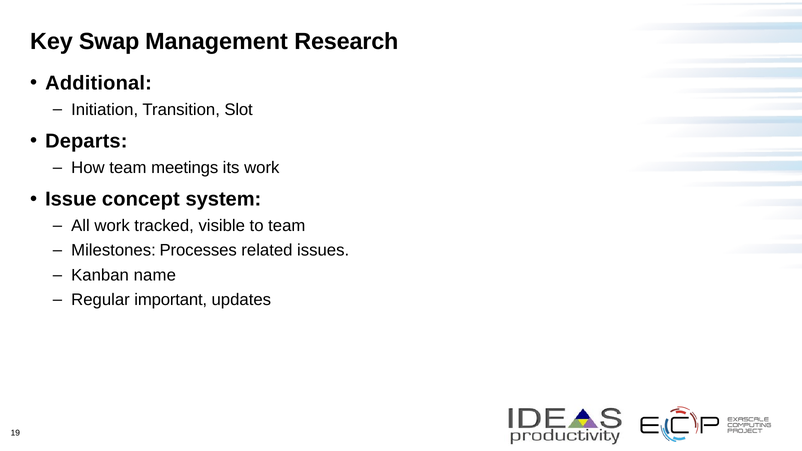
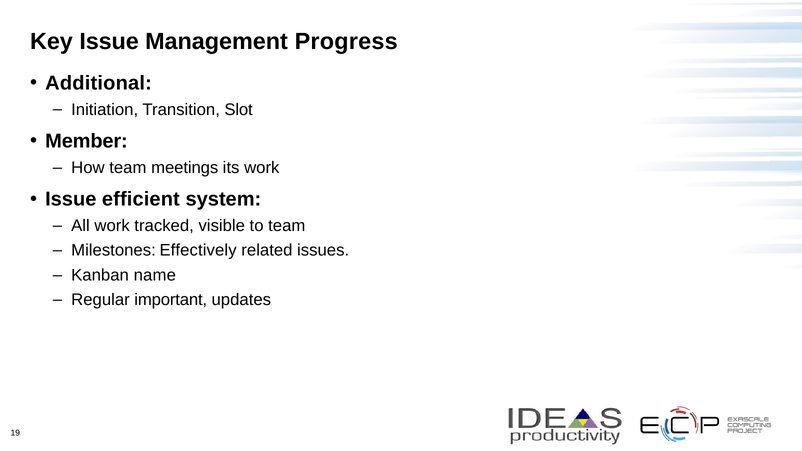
Key Swap: Swap -> Issue
Research: Research -> Progress
Departs: Departs -> Member
concept: concept -> efficient
Processes: Processes -> Effectively
